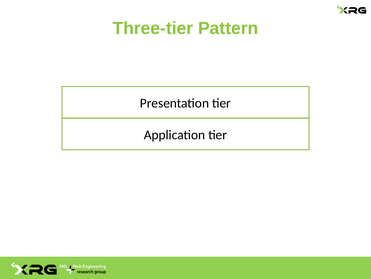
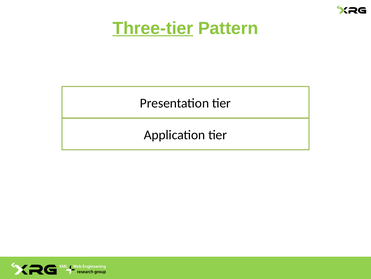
Three-tier underline: none -> present
